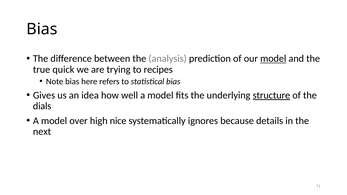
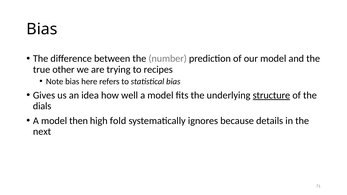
analysis: analysis -> number
model at (273, 59) underline: present -> none
quick: quick -> other
over: over -> then
nice: nice -> fold
